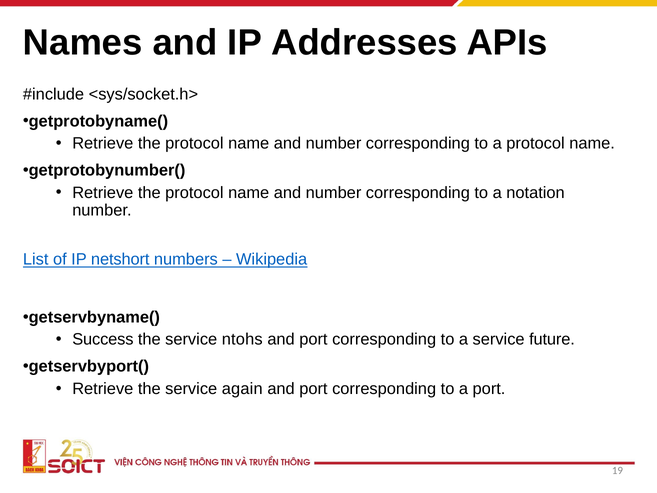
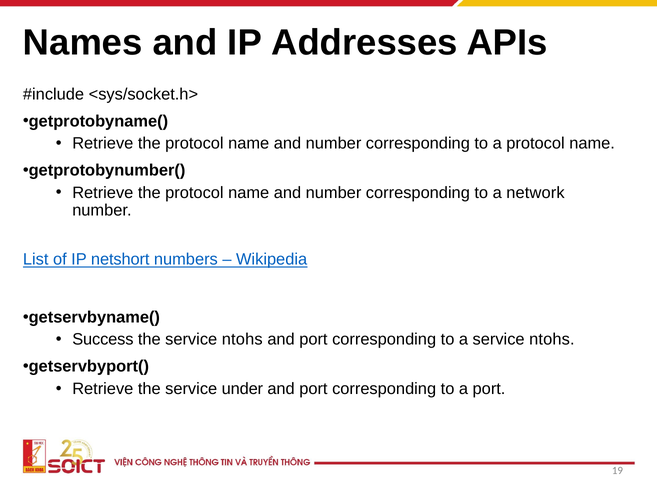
notation: notation -> network
a service future: future -> ntohs
again: again -> under
